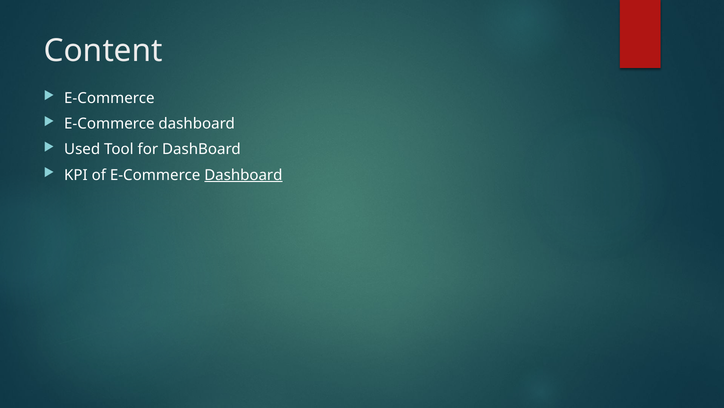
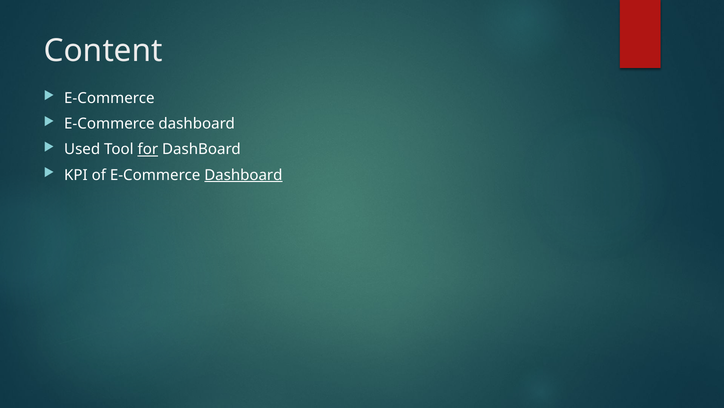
for underline: none -> present
